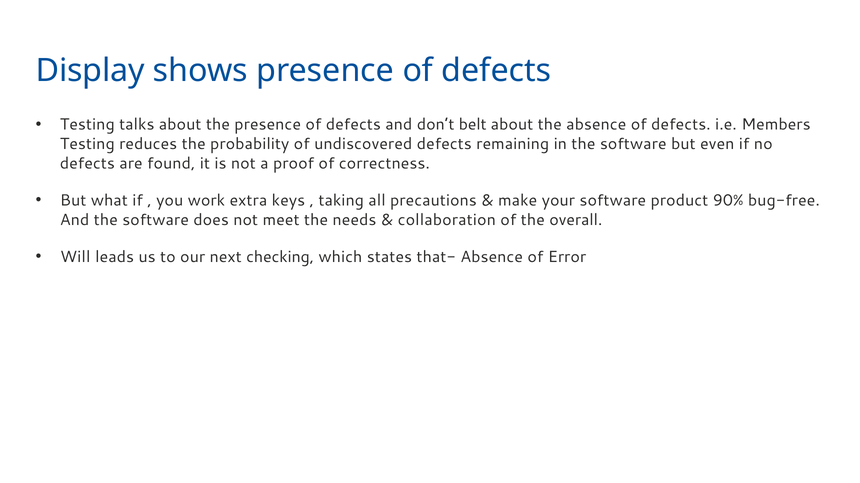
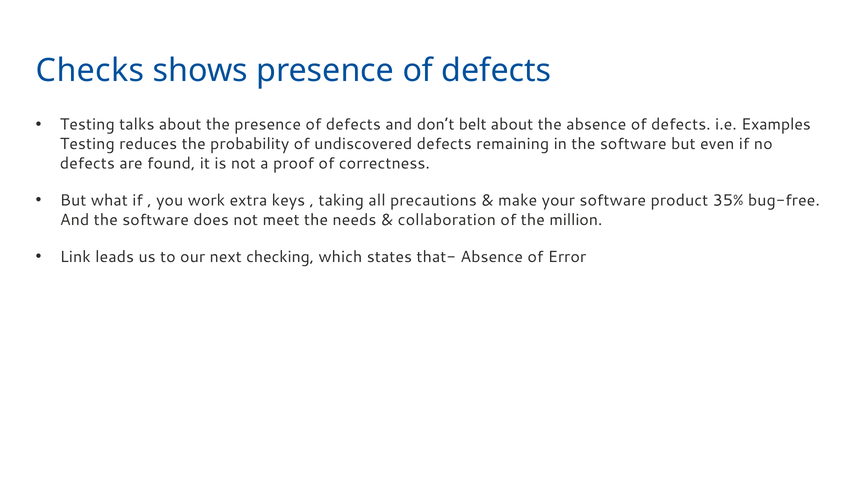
Display: Display -> Checks
Members: Members -> Examples
90%: 90% -> 35%
overall: overall -> million
Will: Will -> Link
